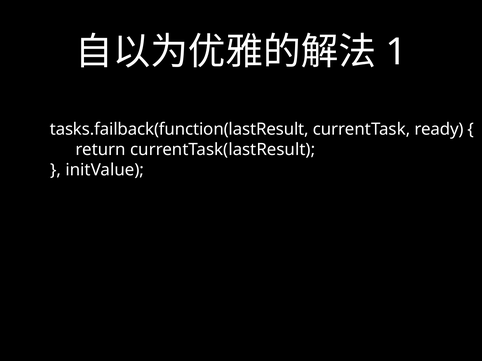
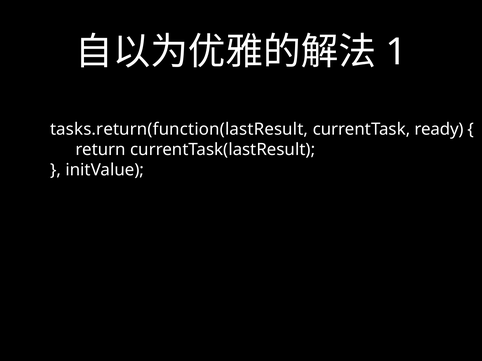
tasks.failback(function(lastResult: tasks.failback(function(lastResult -> tasks.return(function(lastResult
